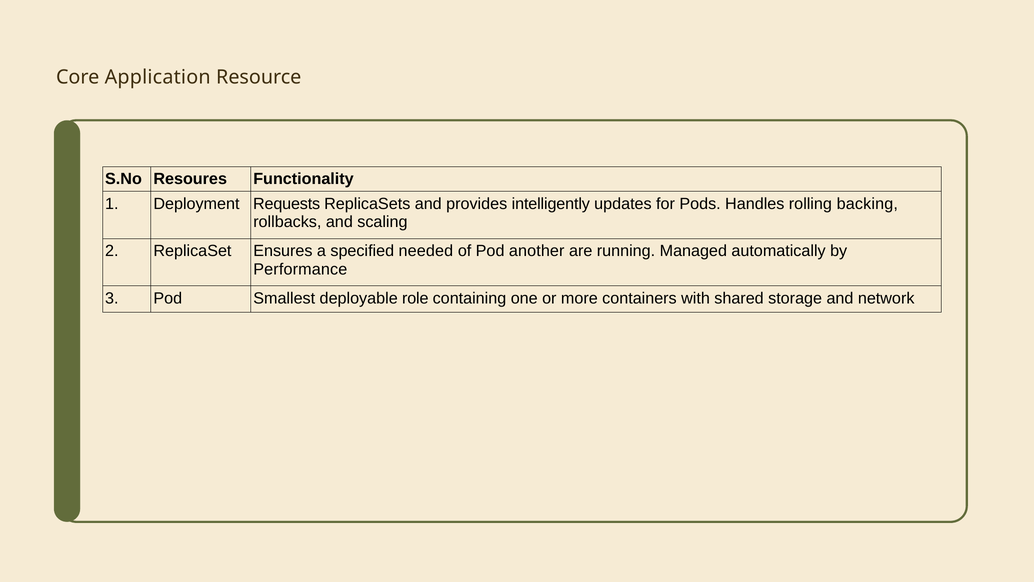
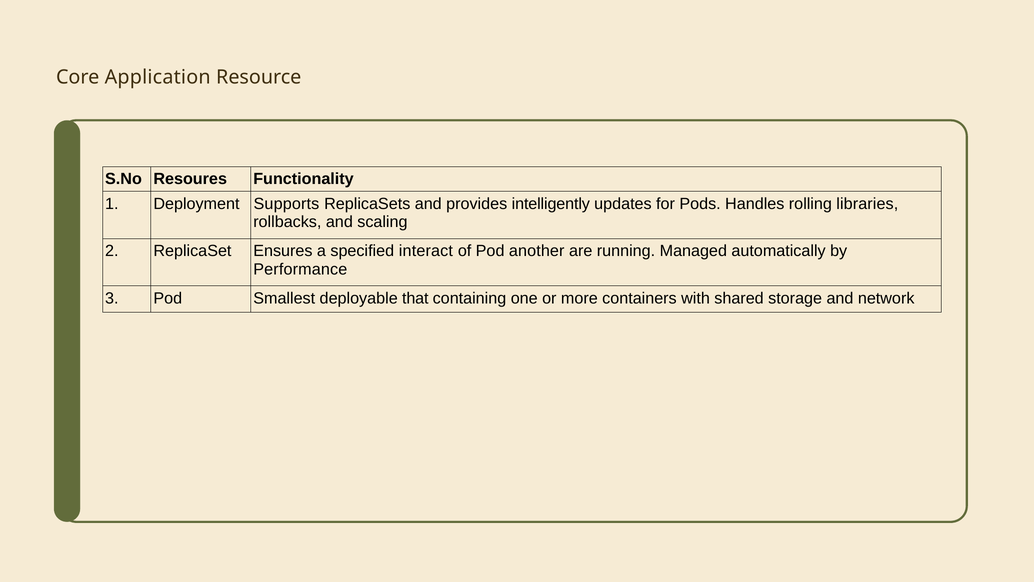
Requests: Requests -> Supports
backing: backing -> libraries
needed: needed -> interact
role: role -> that
